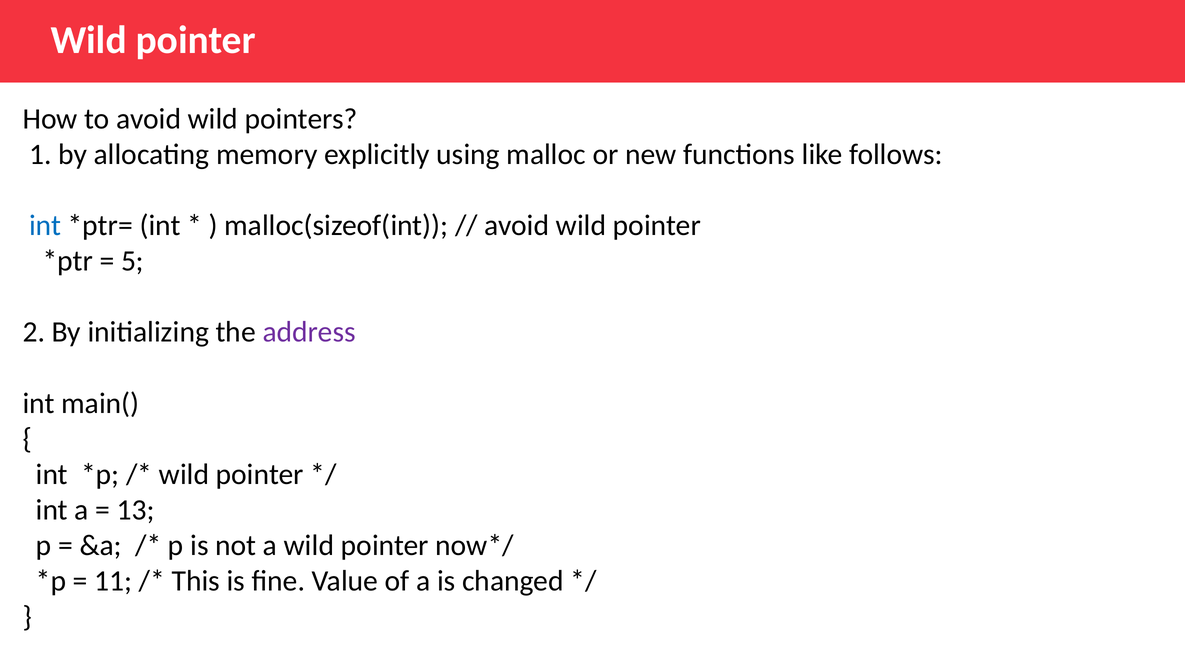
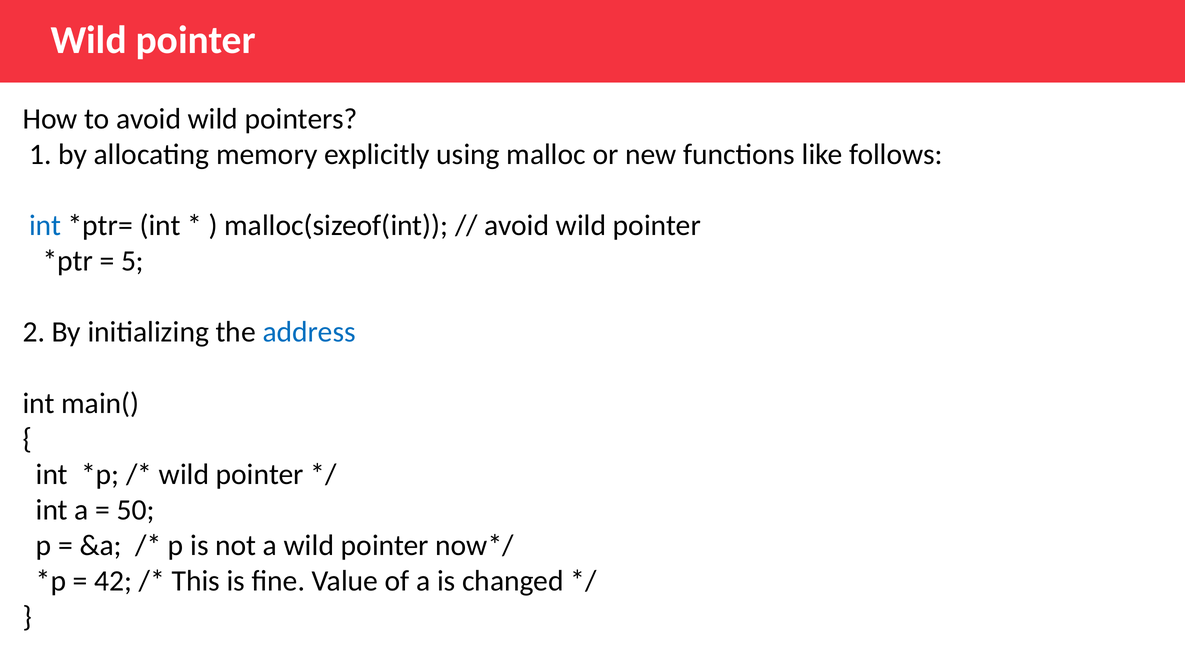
address colour: purple -> blue
13: 13 -> 50
11: 11 -> 42
